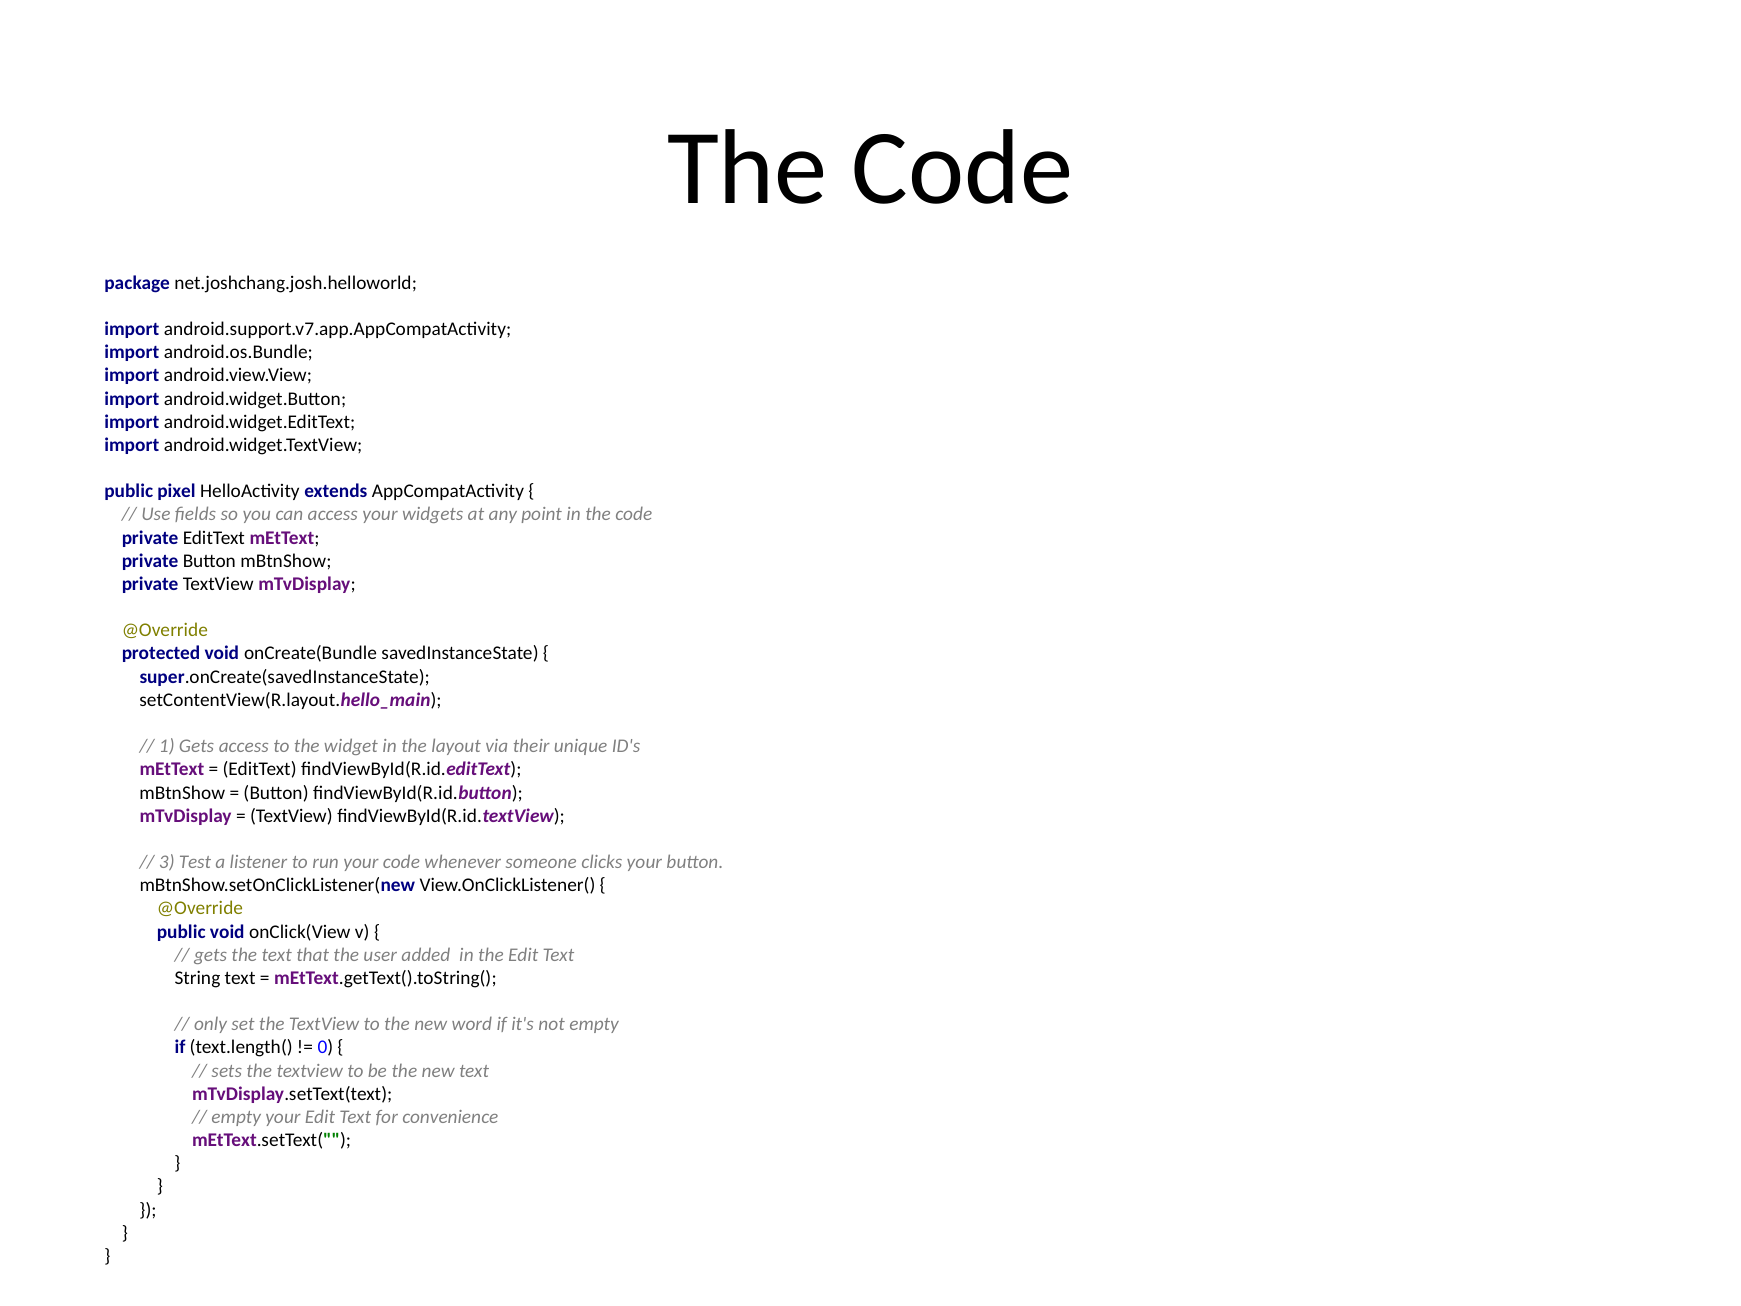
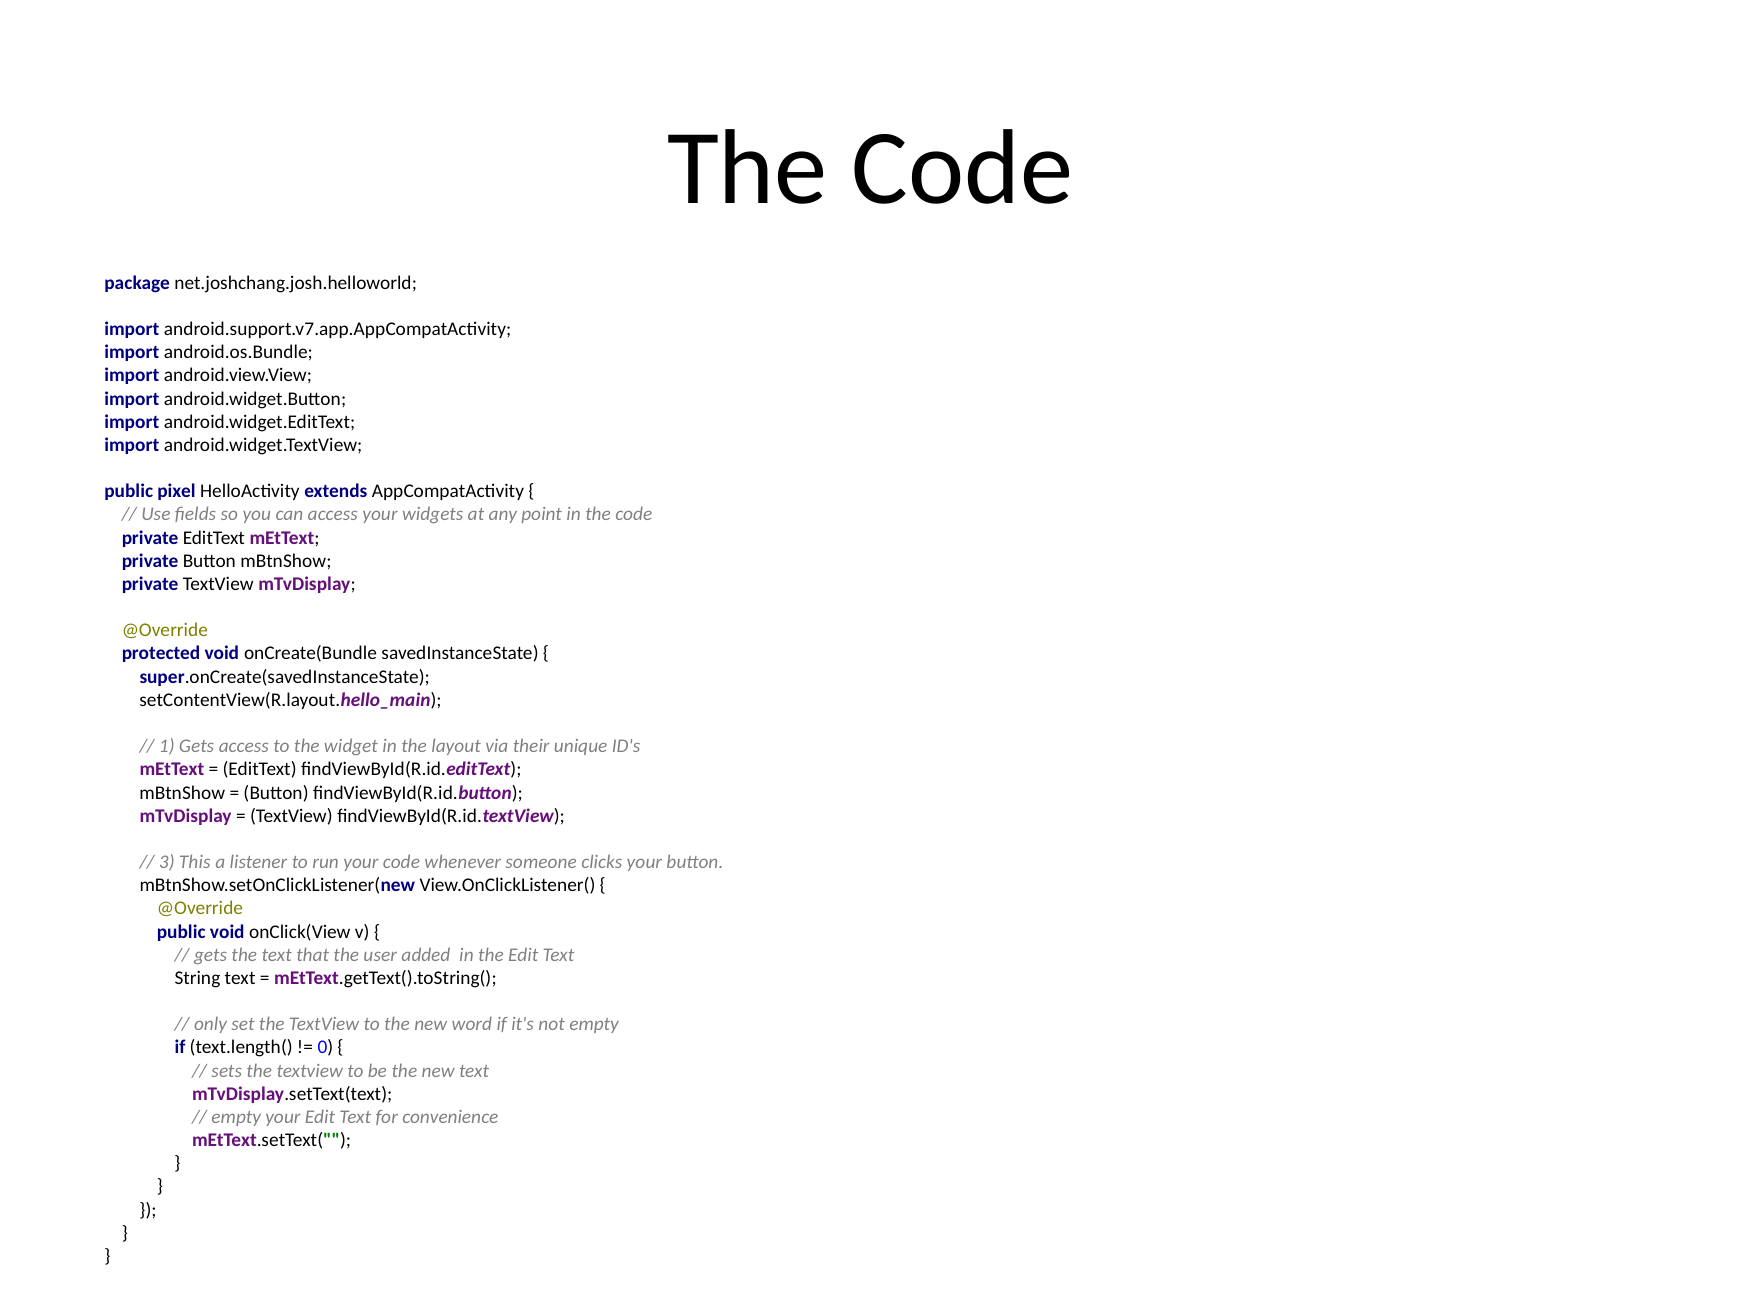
Test: Test -> This
